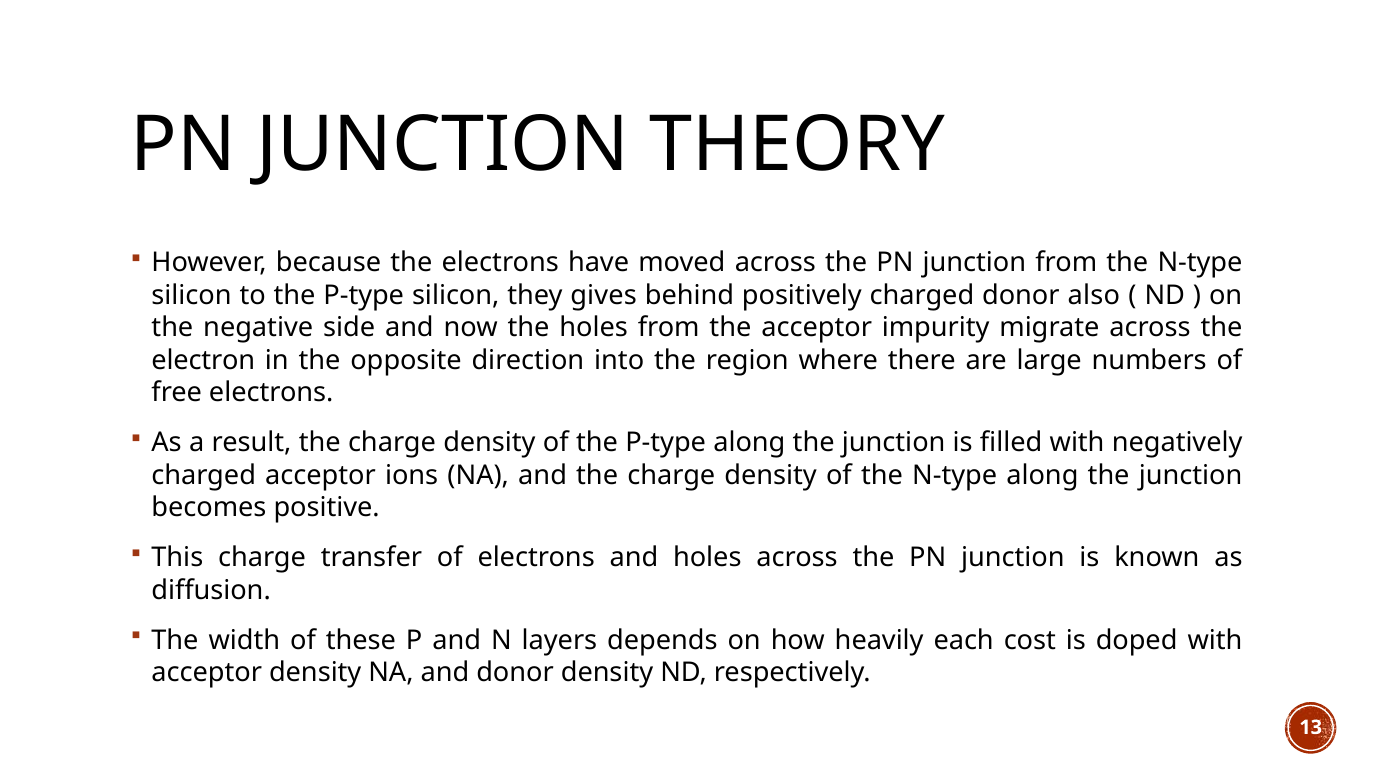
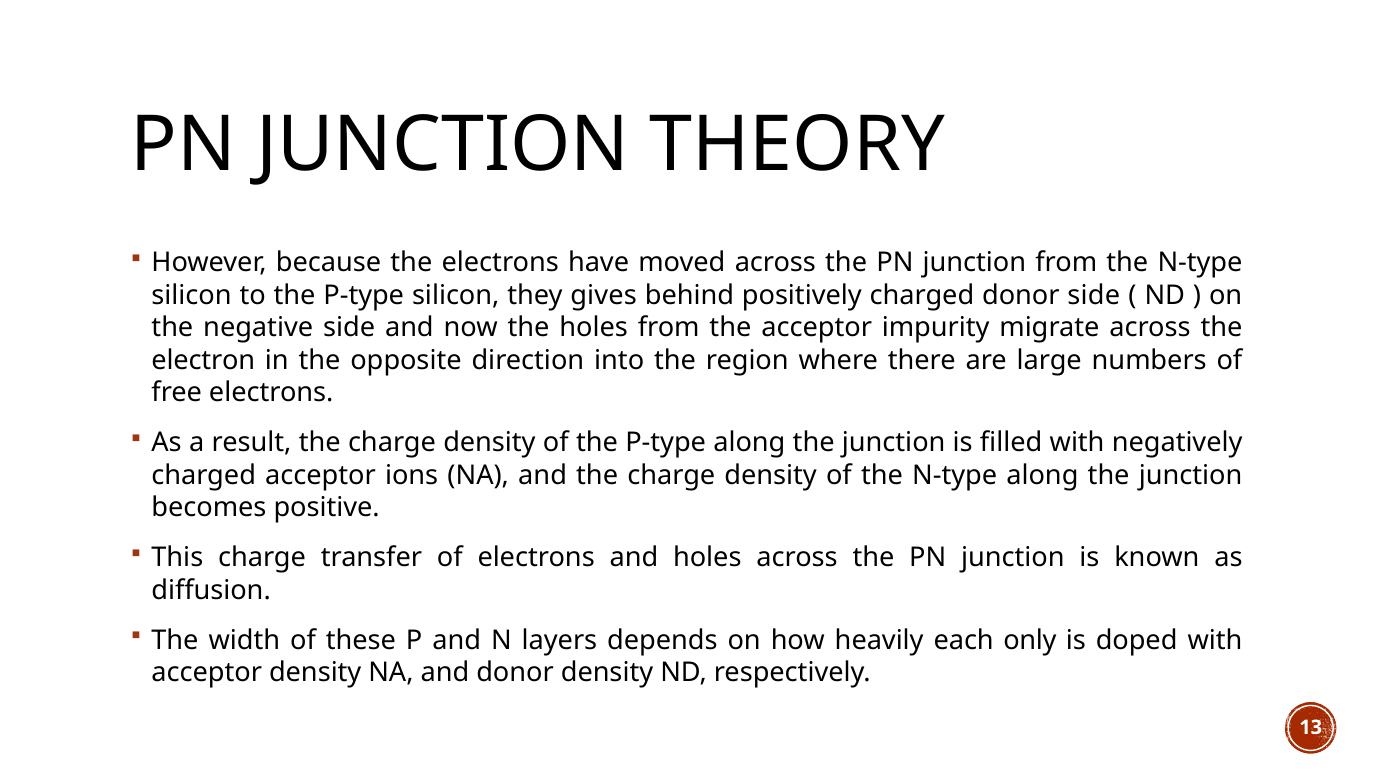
donor also: also -> side
cost: cost -> only
